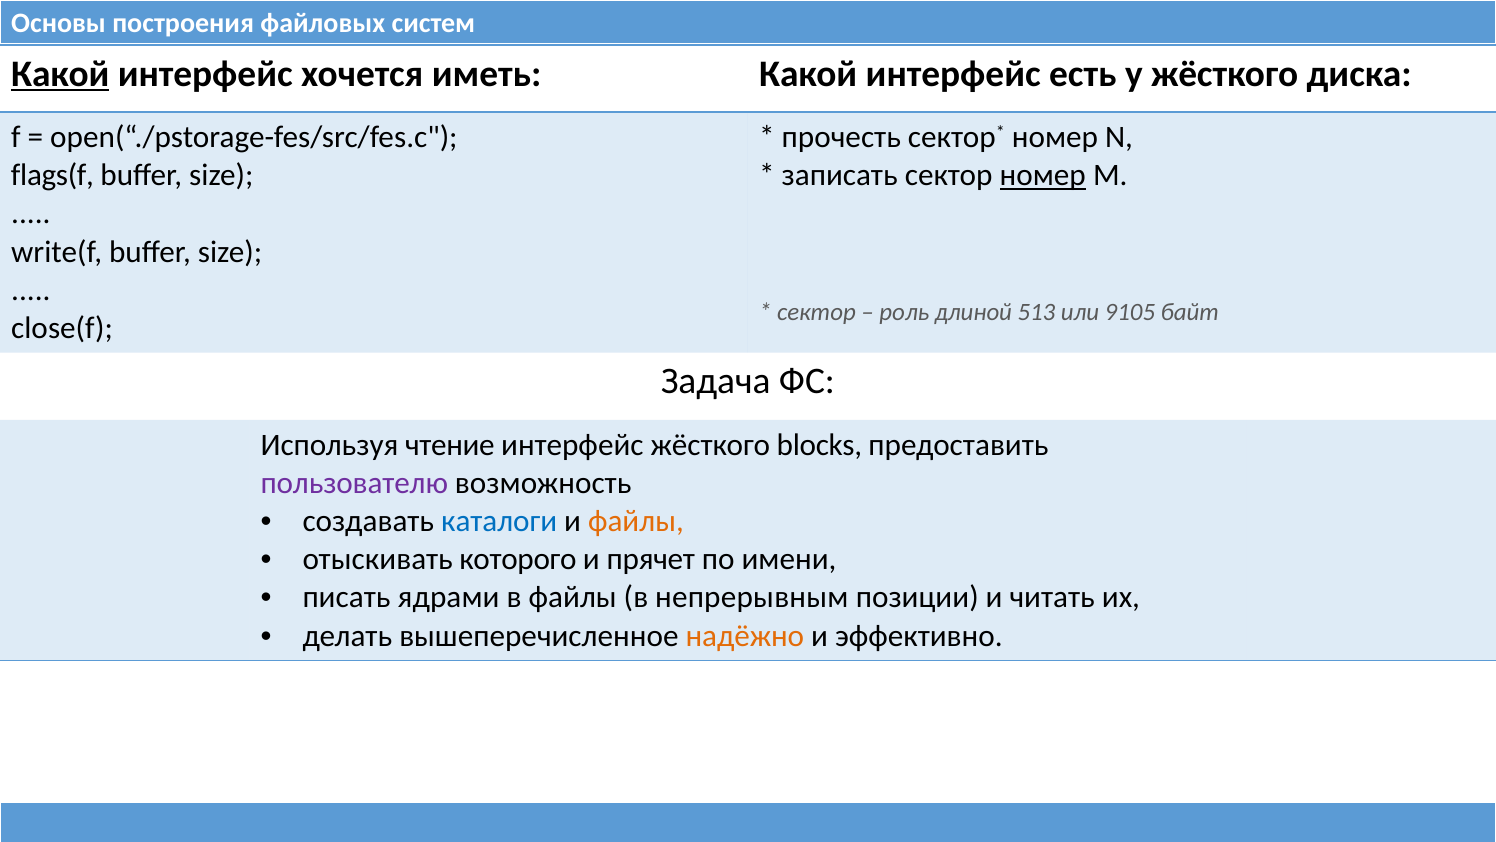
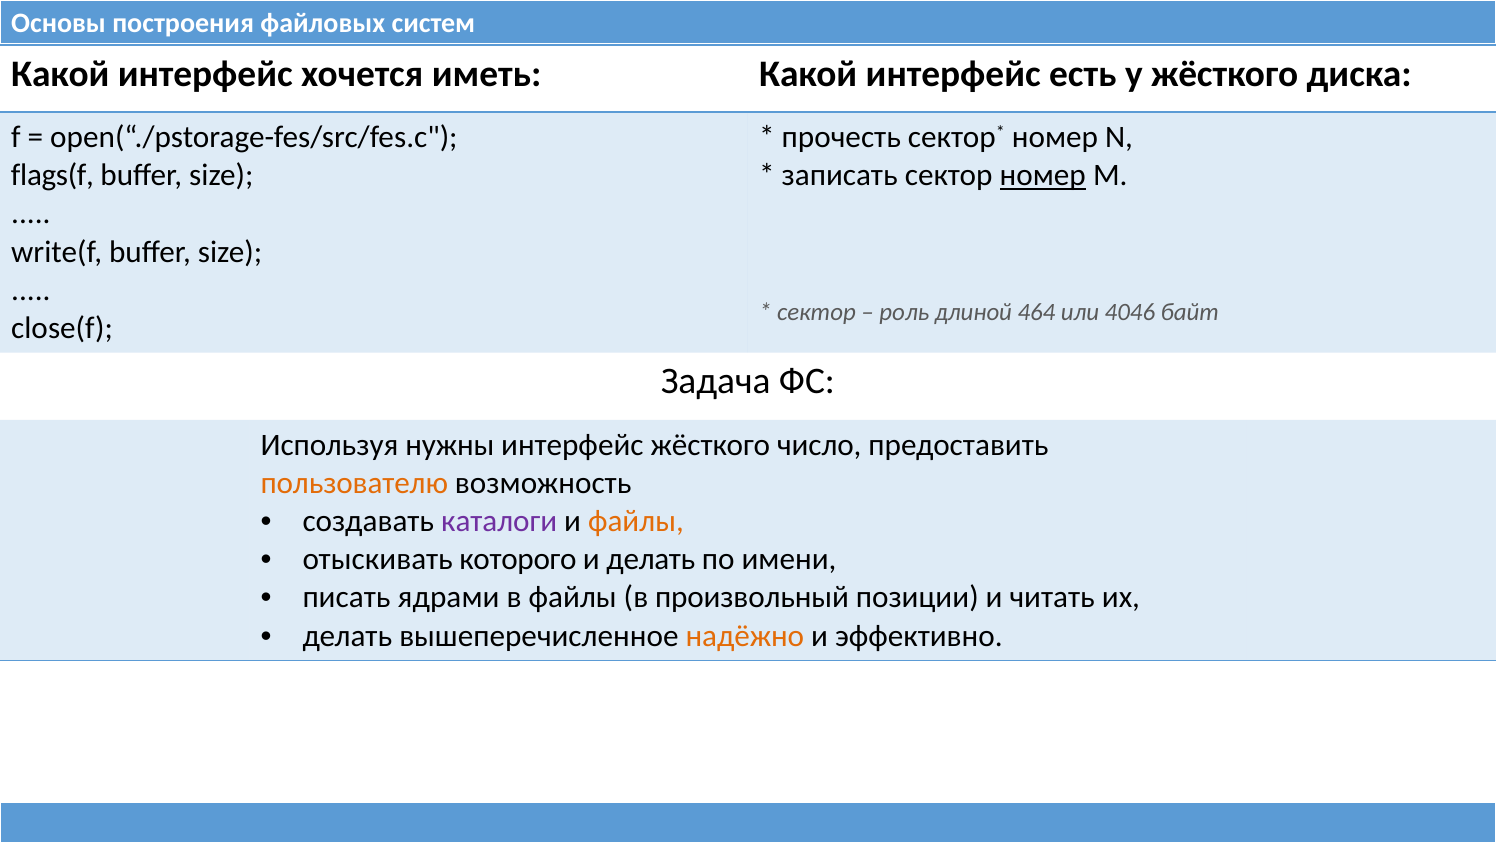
Какой at (60, 74) underline: present -> none
513: 513 -> 464
9105: 9105 -> 4046
чтение: чтение -> нужны
blocks: blocks -> число
пользователю colour: purple -> orange
каталоги colour: blue -> purple
и прячет: прячет -> делать
непрерывным: непрерывным -> произвольный
